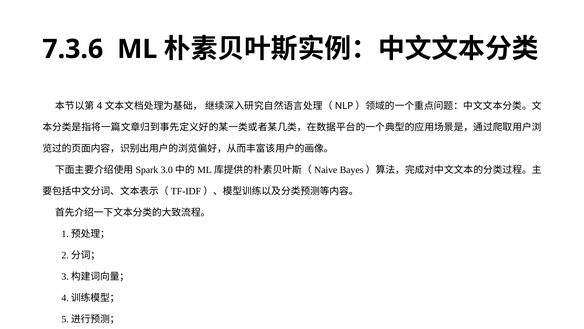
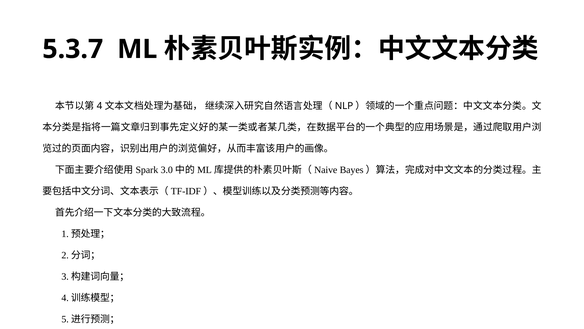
7.3.6: 7.3.6 -> 5.3.7
